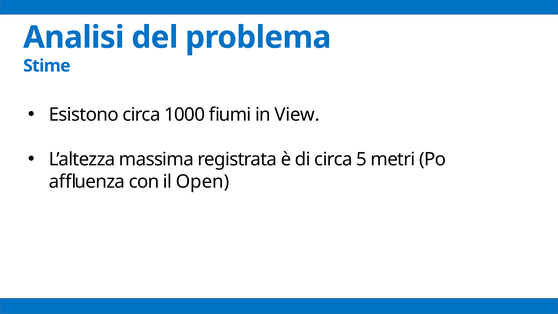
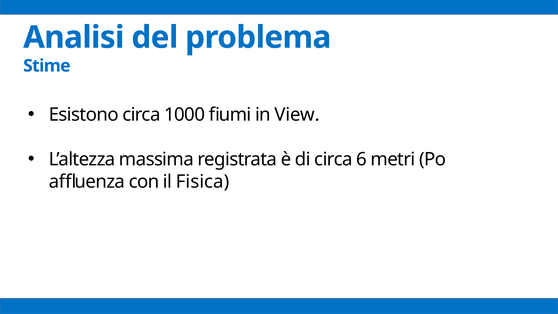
5: 5 -> 6
Open: Open -> Fisica
